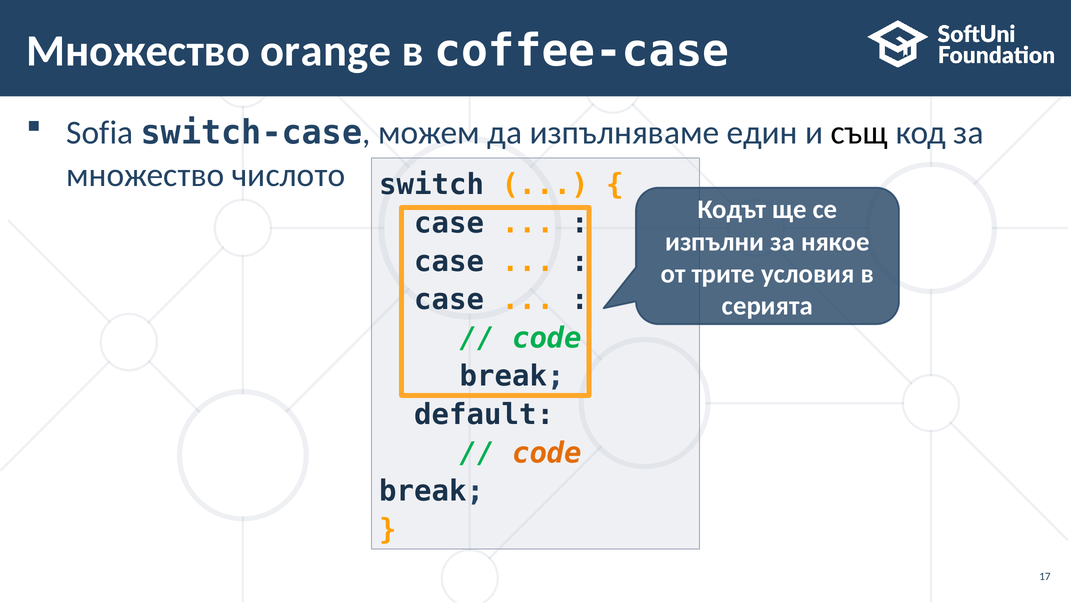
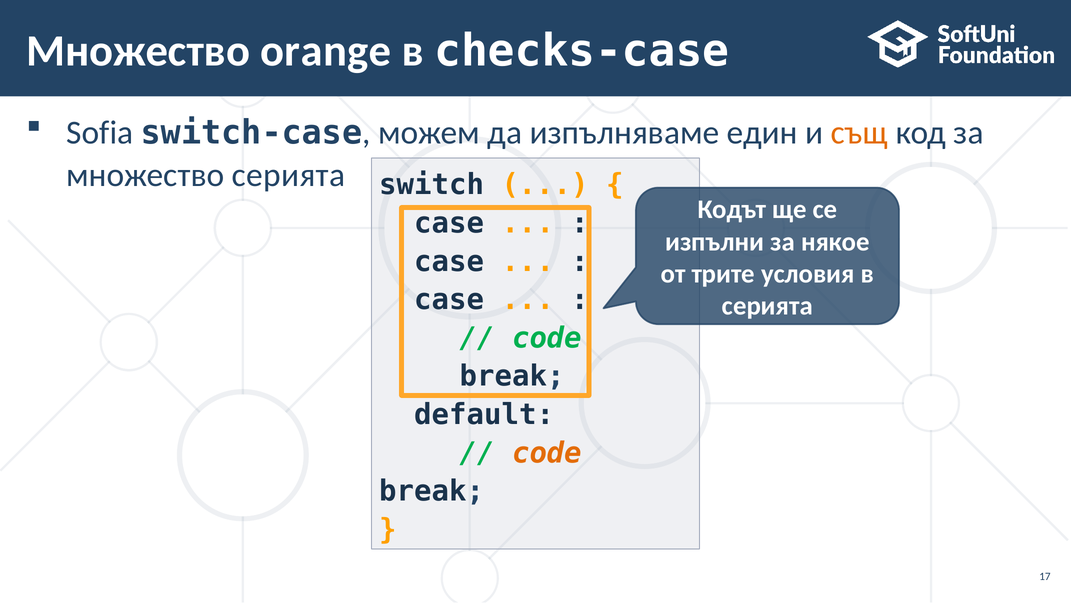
coffee-case: coffee-case -> checks-case
същ colour: black -> orange
множество числото: числото -> серията
